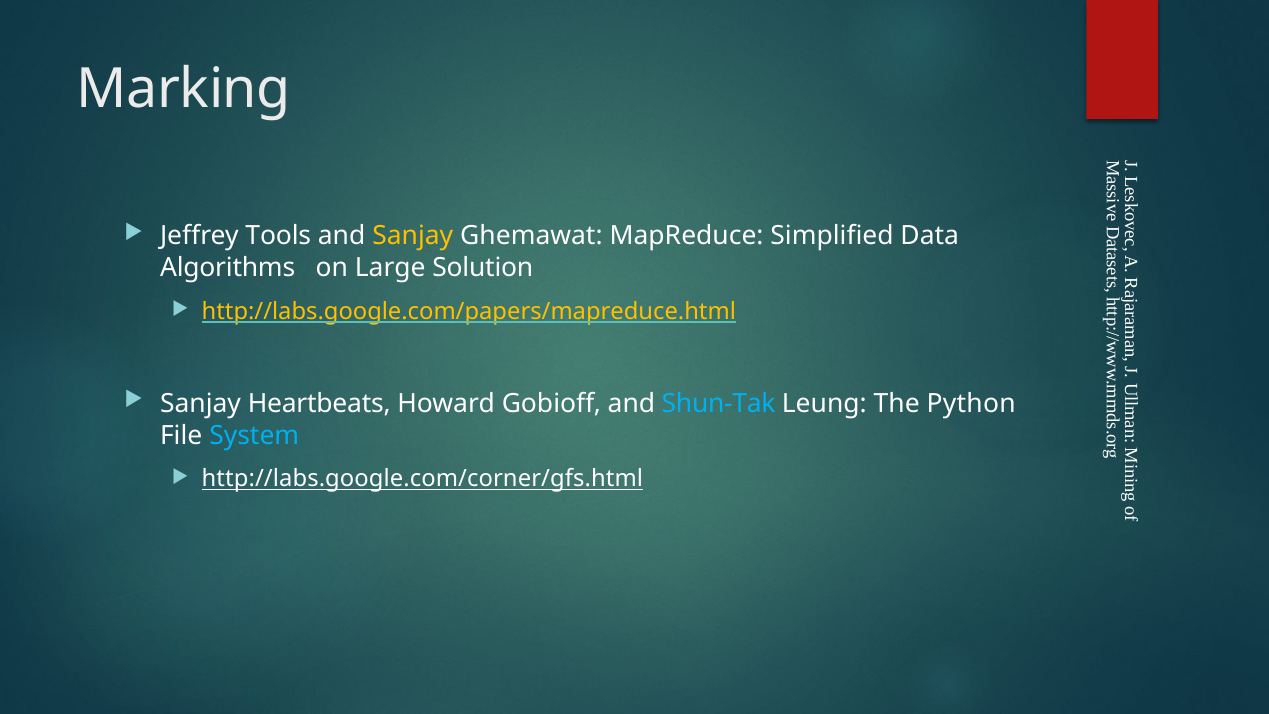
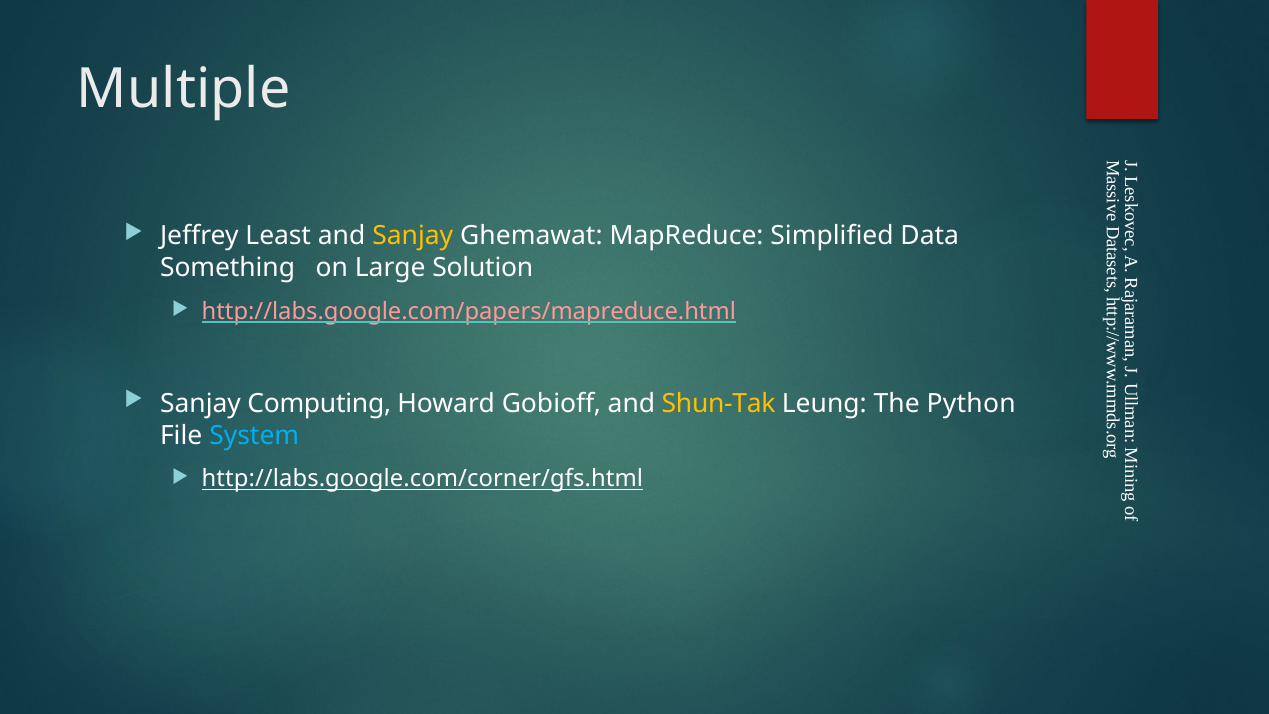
Marking: Marking -> Multiple
Tools: Tools -> Least
Algorithms: Algorithms -> Something
http://labs.google.com/papers/mapreduce.html colour: yellow -> pink
Heartbeats: Heartbeats -> Computing
Shun-Tak colour: light blue -> yellow
